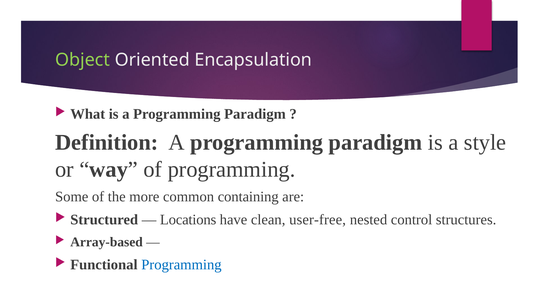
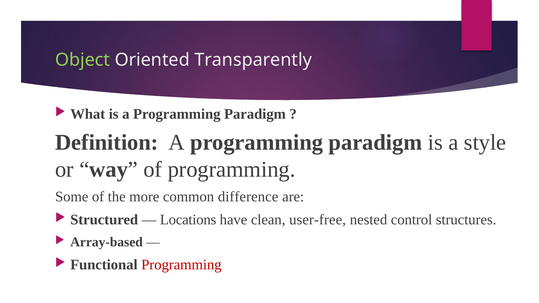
Encapsulation: Encapsulation -> Transparently
containing: containing -> difference
Programming at (181, 265) colour: blue -> red
